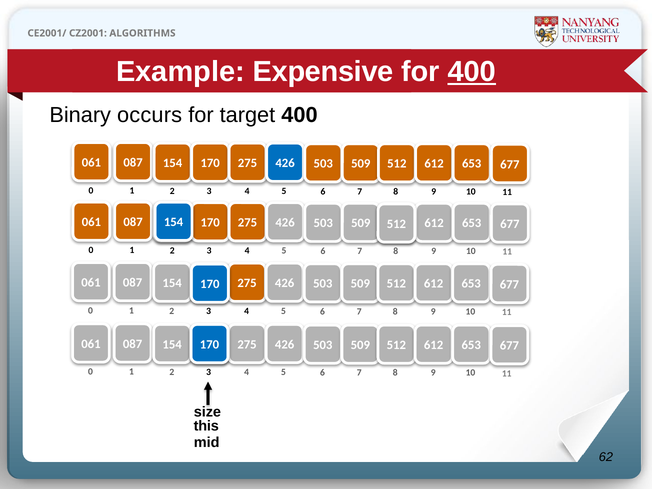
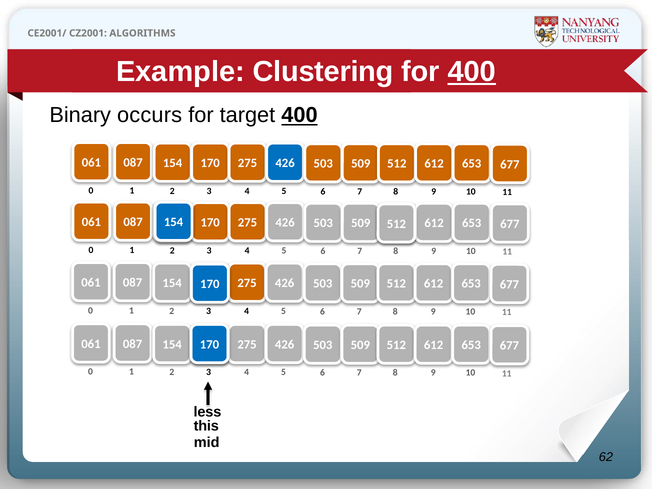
Expensive: Expensive -> Clustering
400 at (299, 115) underline: none -> present
size: size -> less
